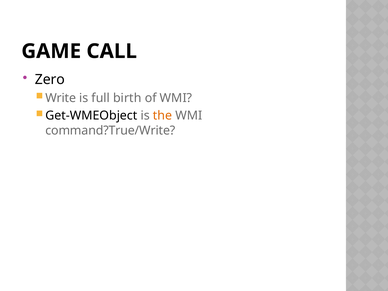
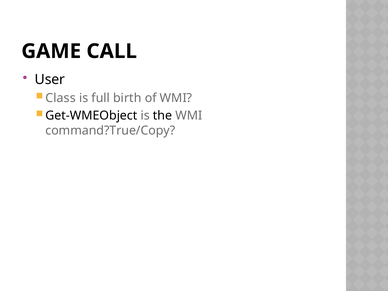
Zero: Zero -> User
Write: Write -> Class
the colour: orange -> black
command?True/Write: command?True/Write -> command?True/Copy
